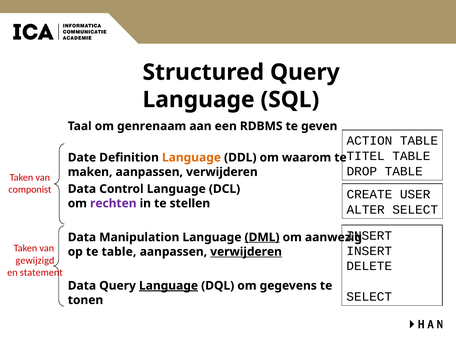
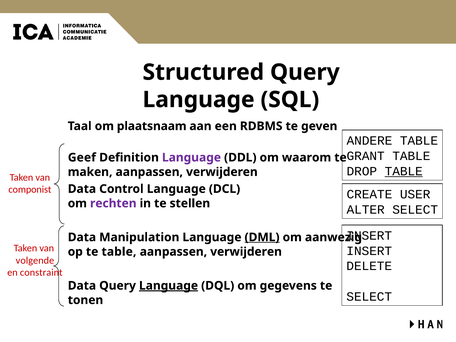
genrenaam: genrenaam -> plaatsnaam
ACTION: ACTION -> ANDERE
TITEL: TITEL -> GRANT
Date: Date -> Geef
Language at (191, 158) colour: orange -> purple
TABLE at (404, 171) underline: none -> present
verwijderen at (246, 252) underline: present -> none
gewijzigd: gewijzigd -> volgende
statement: statement -> constraint
